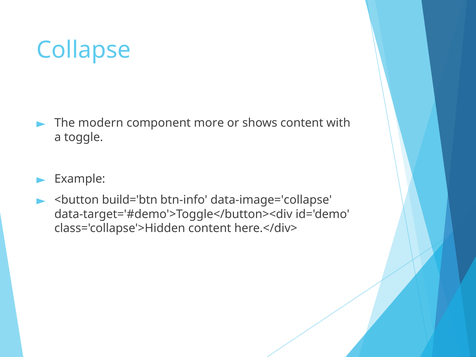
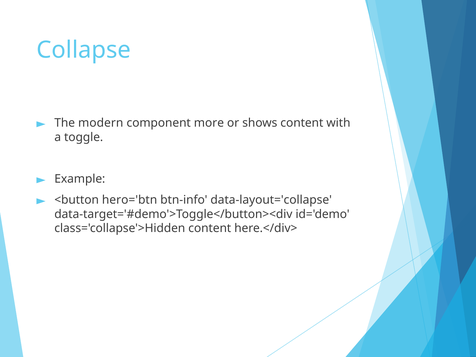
build='btn: build='btn -> hero='btn
data-image='collapse: data-image='collapse -> data-layout='collapse
